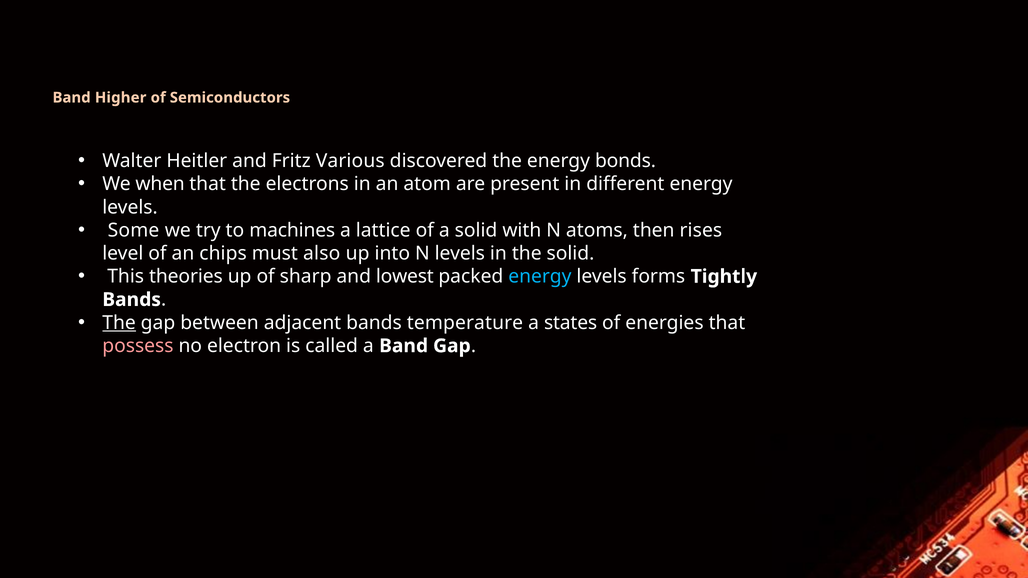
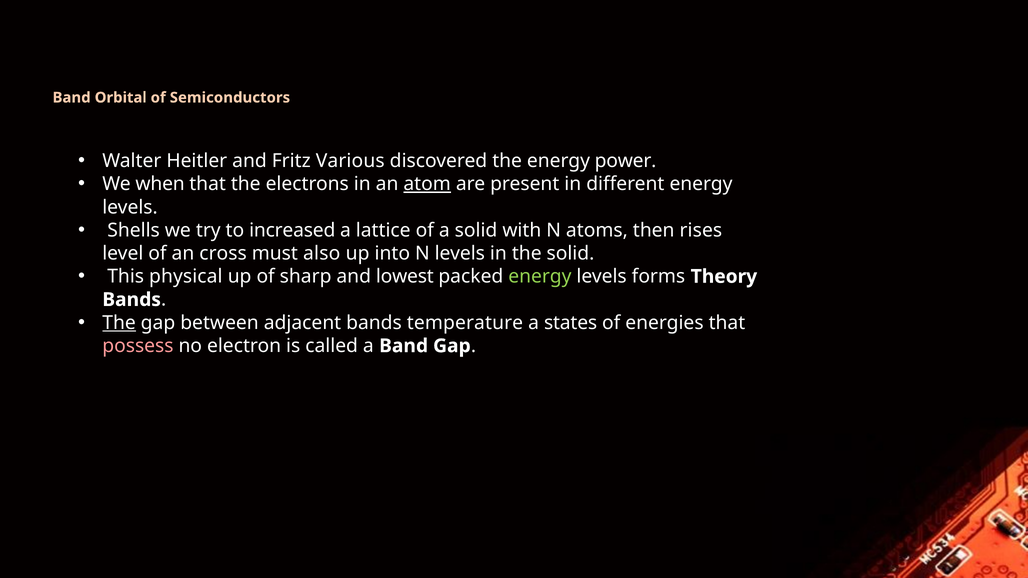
Higher: Higher -> Orbital
bonds: bonds -> power
atom underline: none -> present
Some: Some -> Shells
machines: machines -> increased
chips: chips -> cross
theories: theories -> physical
energy at (540, 277) colour: light blue -> light green
Tightly: Tightly -> Theory
